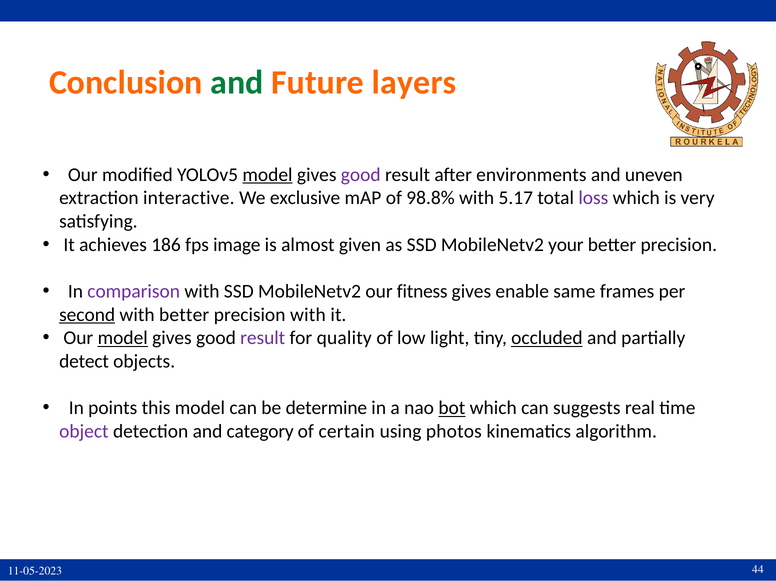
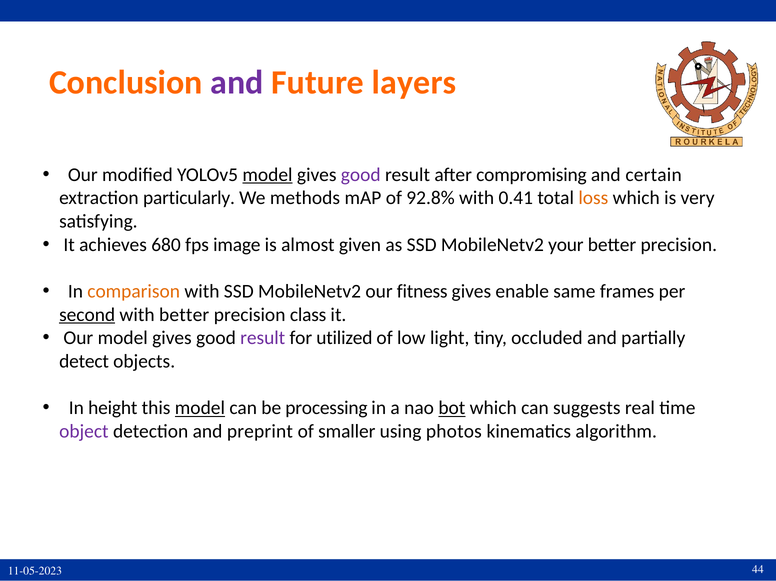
and at (237, 82) colour: green -> purple
environments: environments -> compromising
uneven: uneven -> certain
interactive: interactive -> particularly
exclusive: exclusive -> methods
98.8%: 98.8% -> 92.8%
5.17: 5.17 -> 0.41
loss colour: purple -> orange
186: 186 -> 680
comparison colour: purple -> orange
precision with: with -> class
model at (123, 338) underline: present -> none
quality: quality -> utilized
occluded underline: present -> none
points: points -> height
model at (200, 408) underline: none -> present
determine: determine -> processing
category: category -> preprint
certain: certain -> smaller
